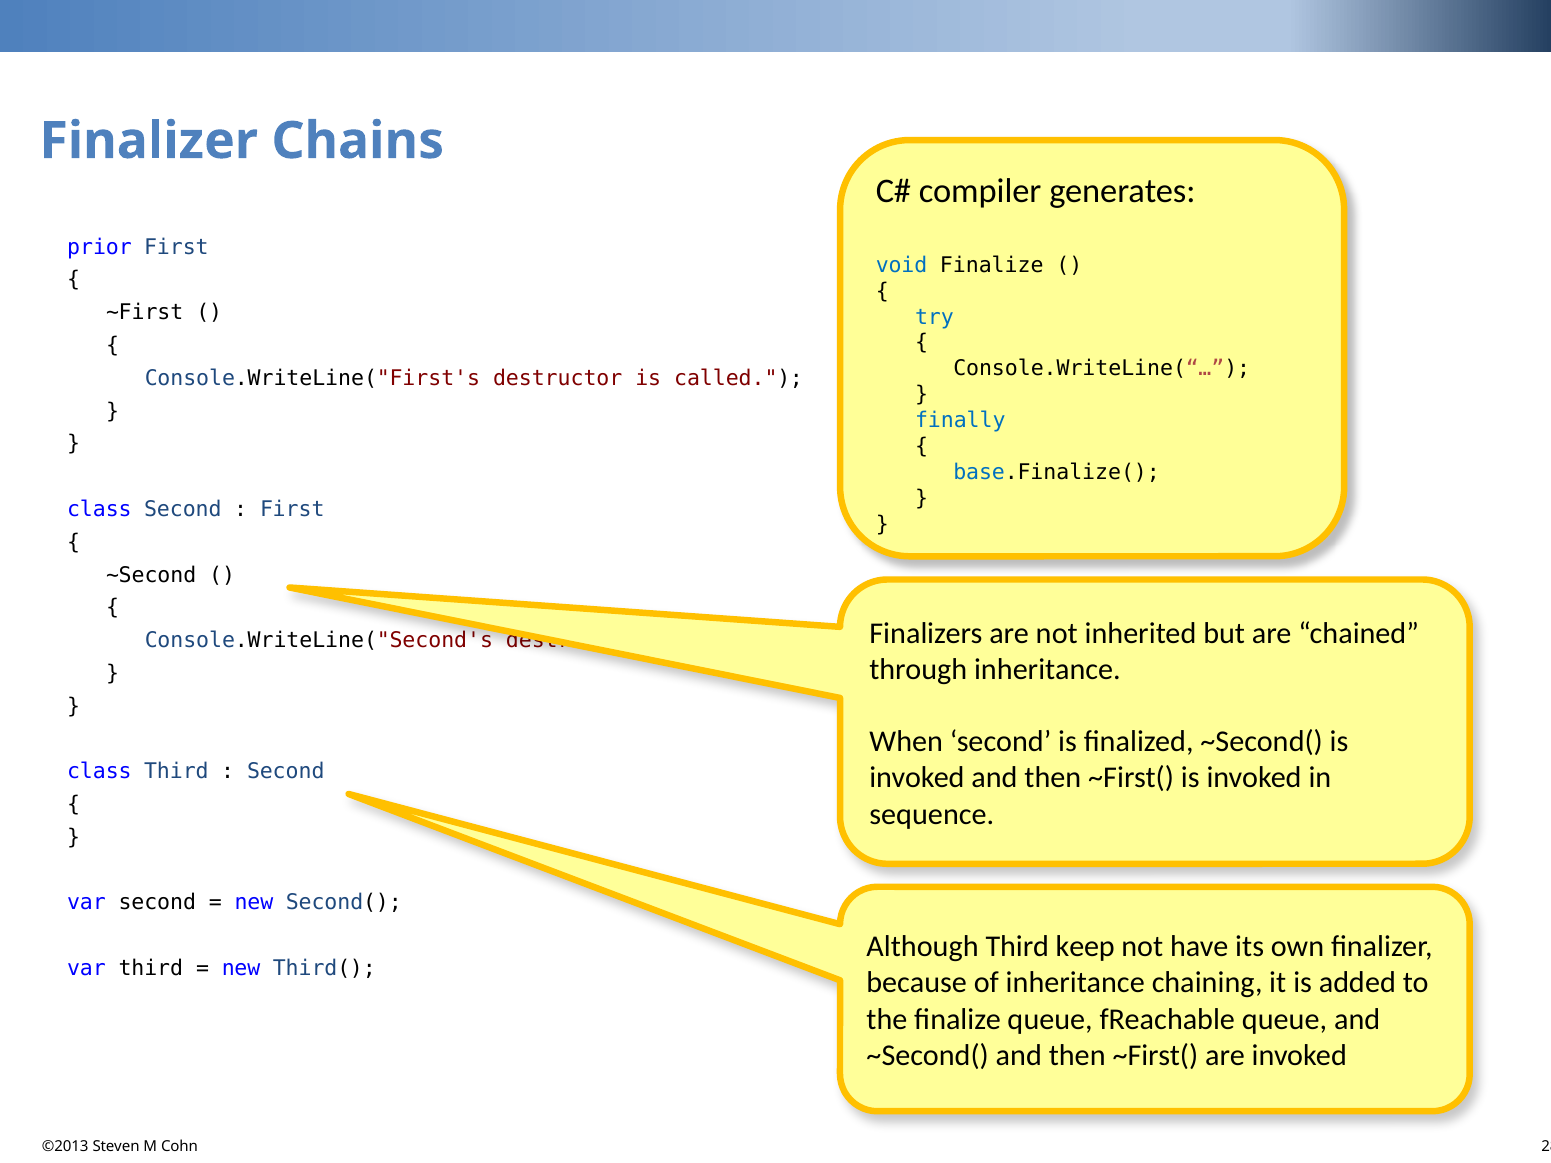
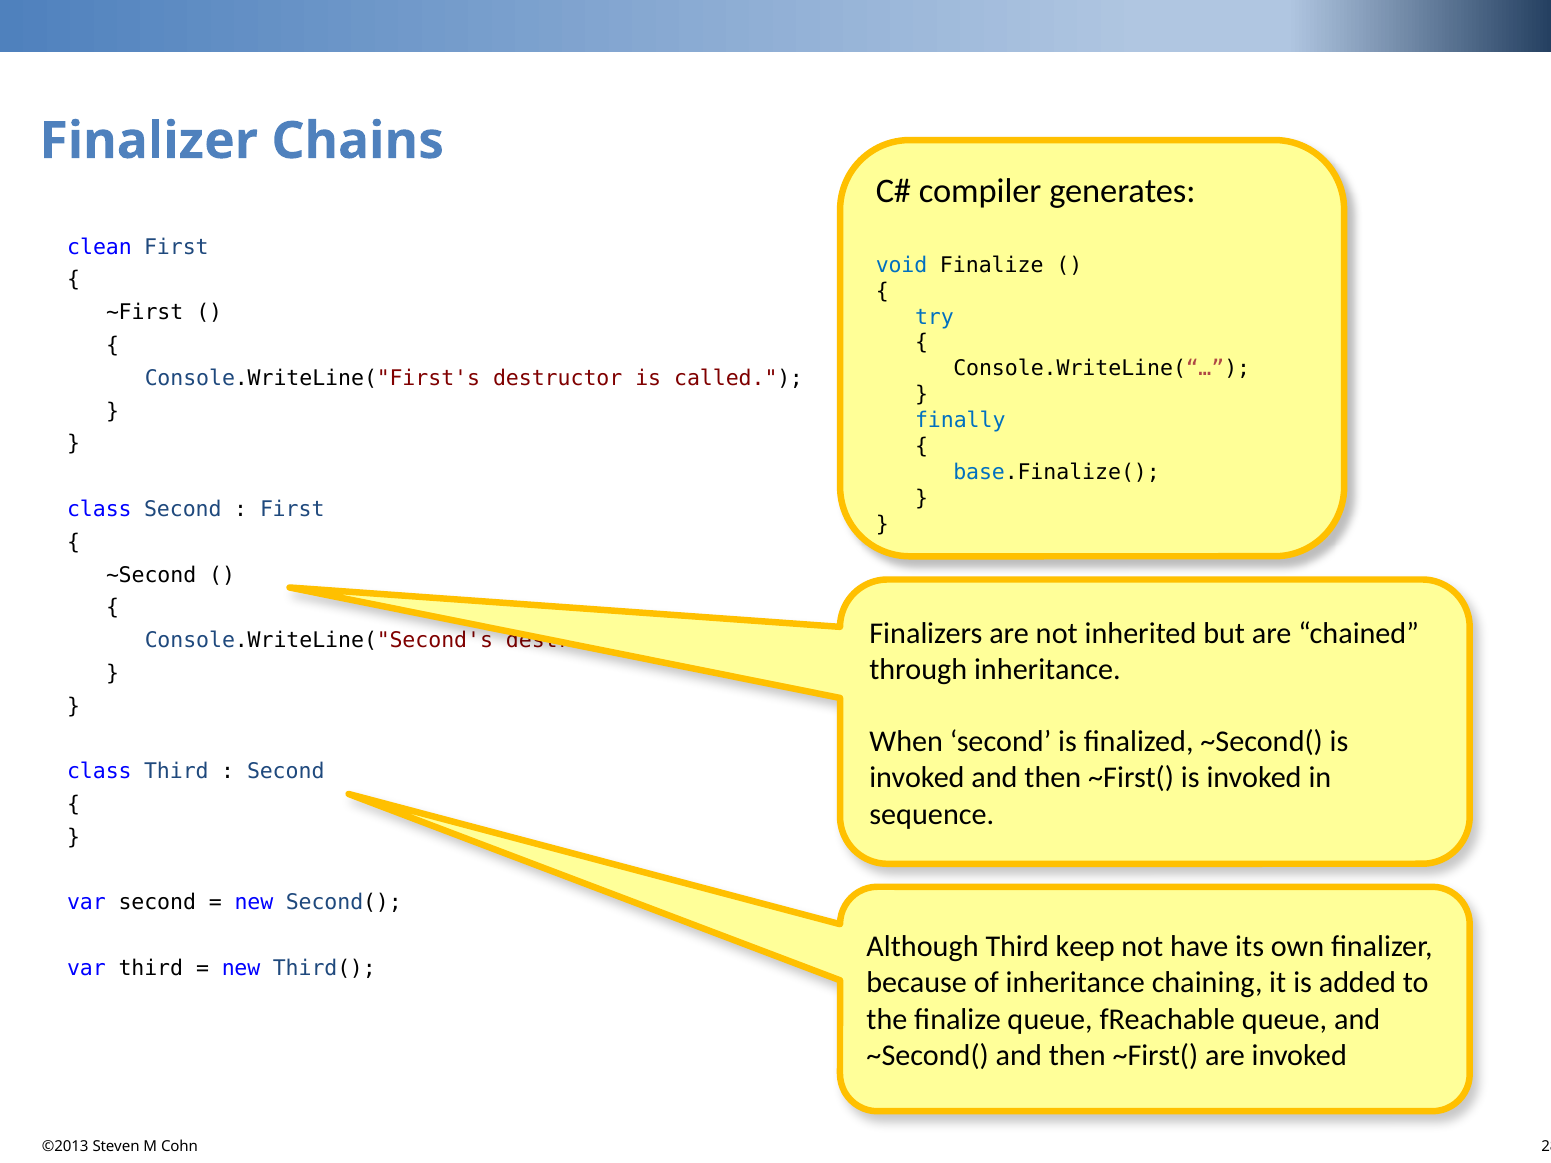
prior: prior -> clean
